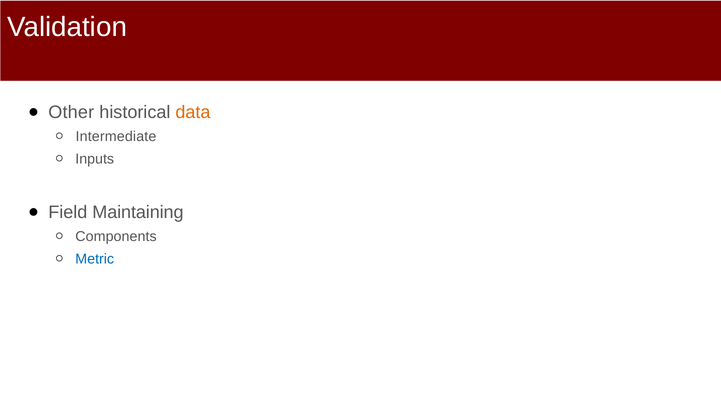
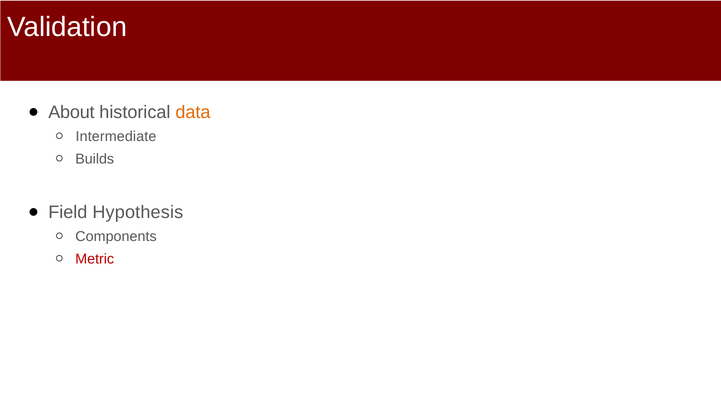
Other: Other -> About
Inputs: Inputs -> Builds
Maintaining: Maintaining -> Hypothesis
Metric colour: blue -> red
